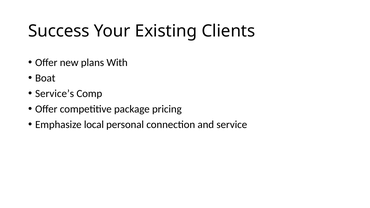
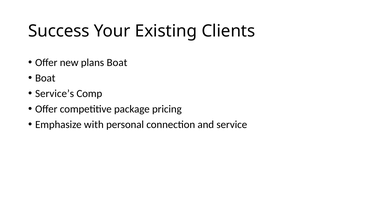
plans With: With -> Boat
local: local -> with
